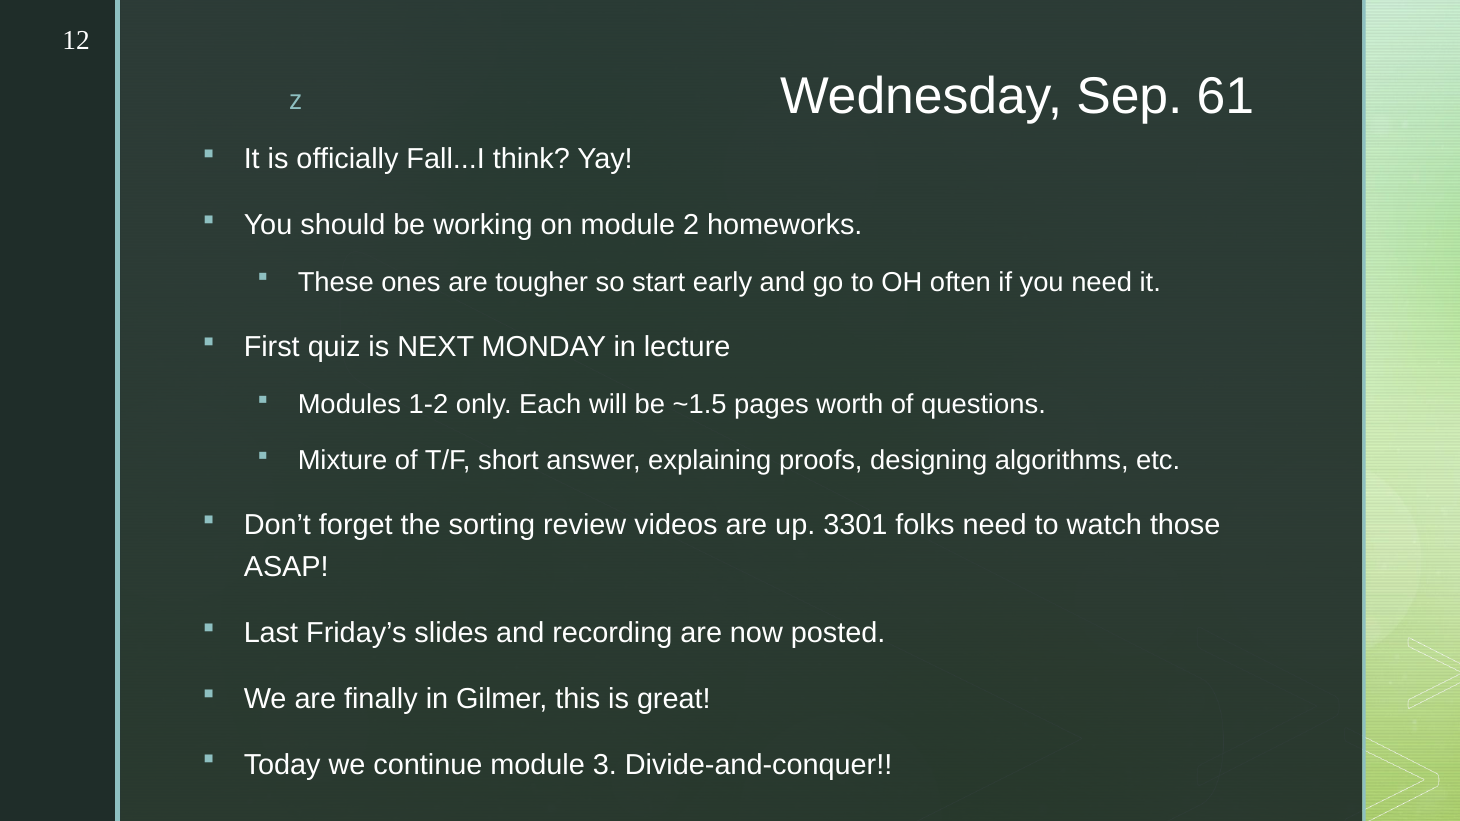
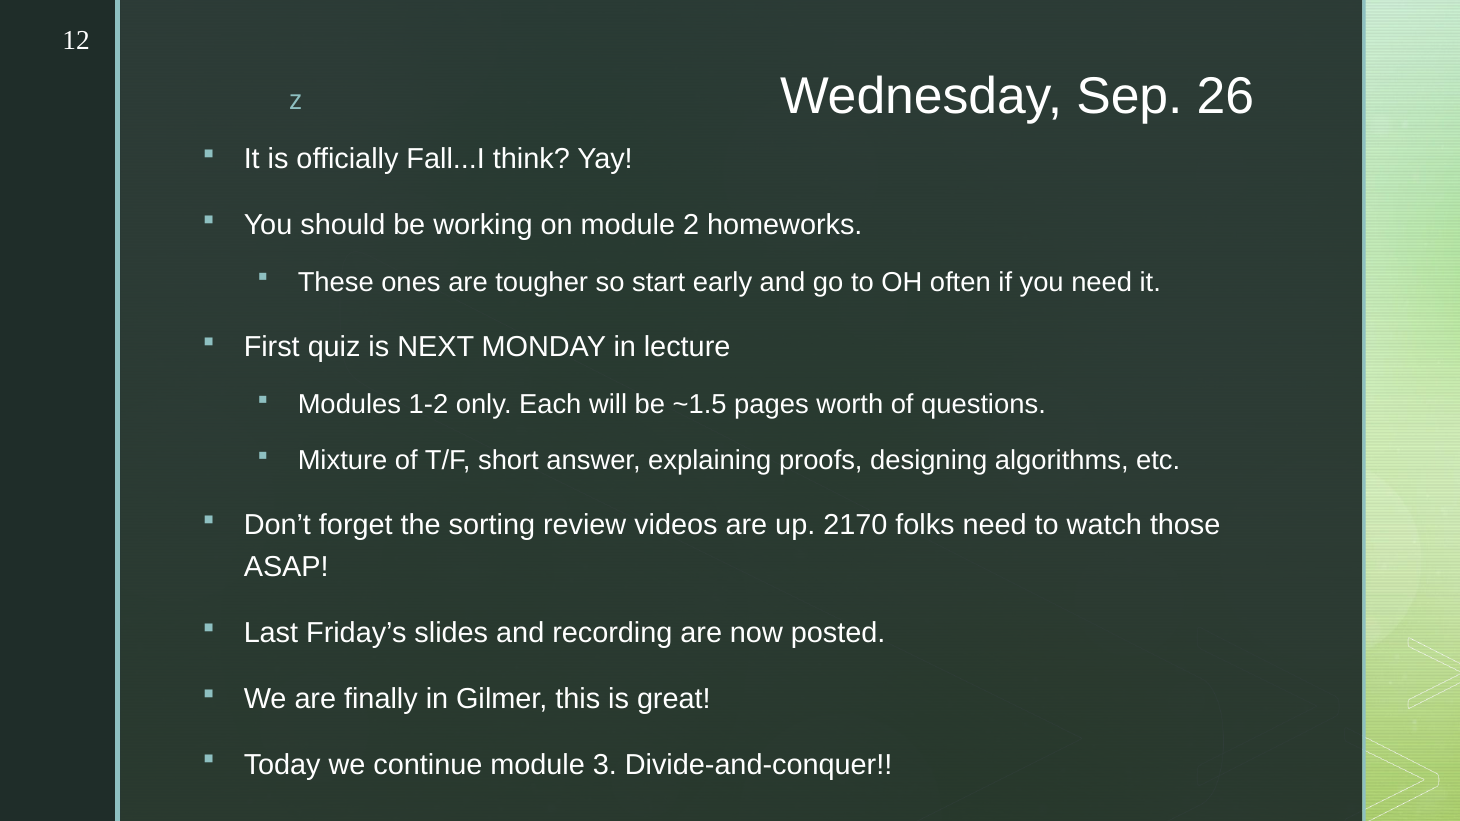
61: 61 -> 26
3301: 3301 -> 2170
